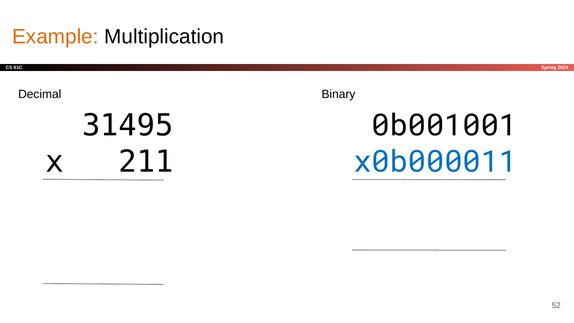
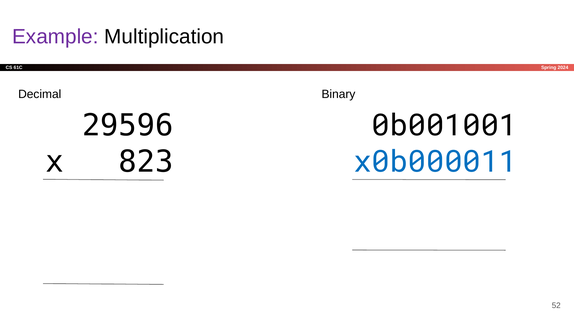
Example colour: orange -> purple
31495: 31495 -> 29596
211: 211 -> 823
